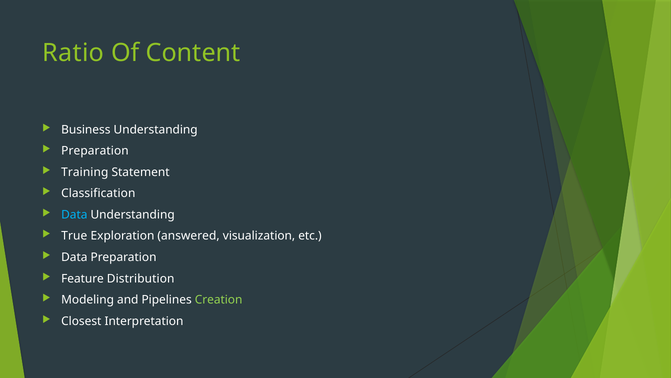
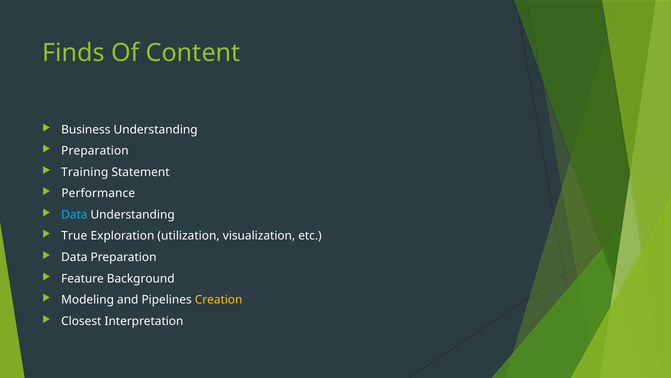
Ratio: Ratio -> Finds
Classification: Classification -> Performance
answered: answered -> utilization
Distribution: Distribution -> Background
Creation colour: light green -> yellow
